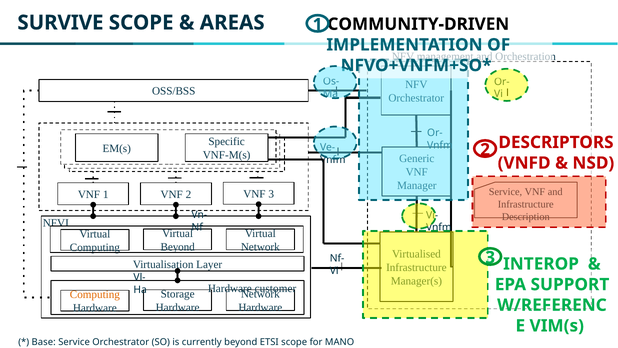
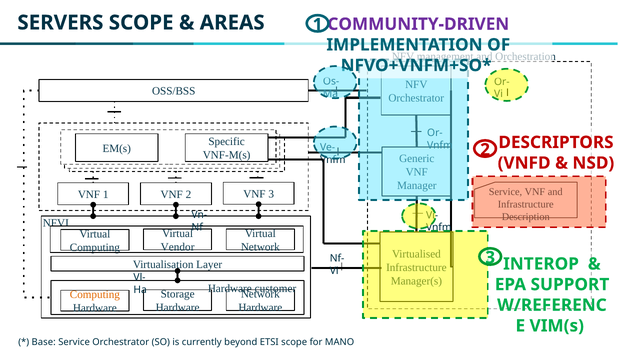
SURVIVE: SURVIVE -> SERVERS
COMMUNITY-DRIVEN colour: black -> purple
Beyond at (178, 247): Beyond -> Vendor
